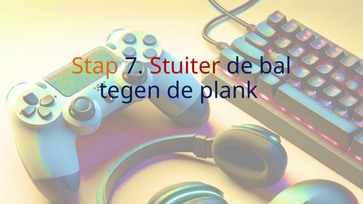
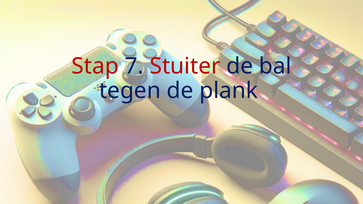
Stap colour: orange -> red
